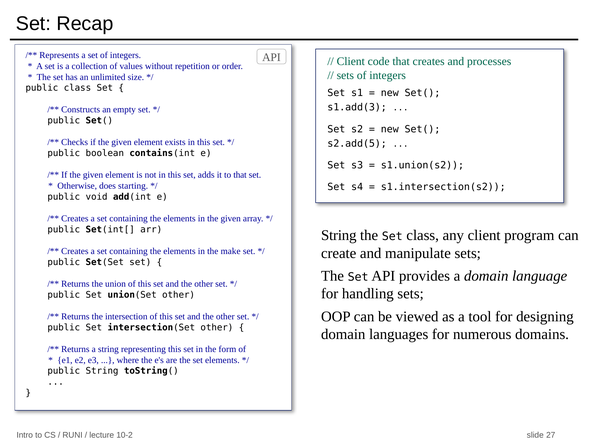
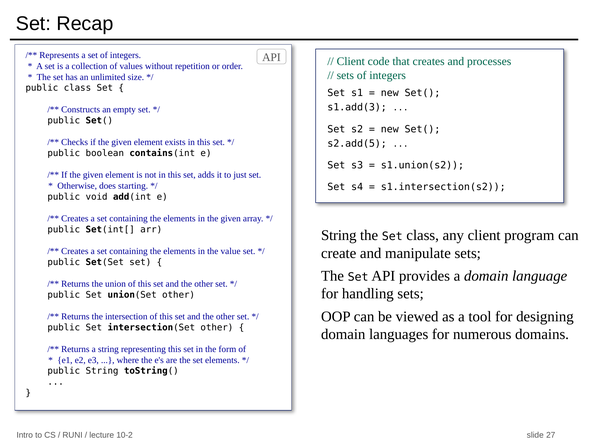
to that: that -> just
make: make -> value
